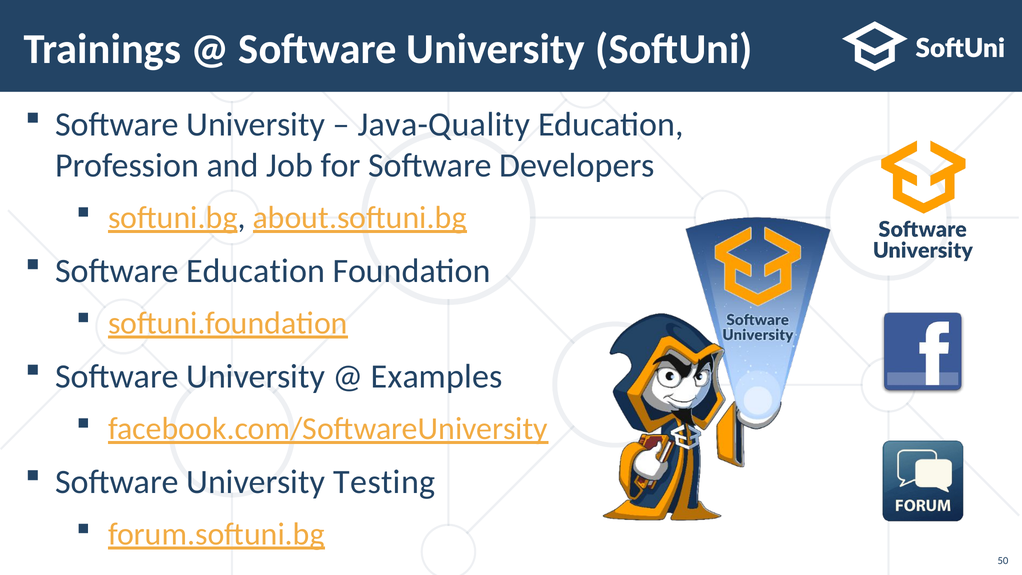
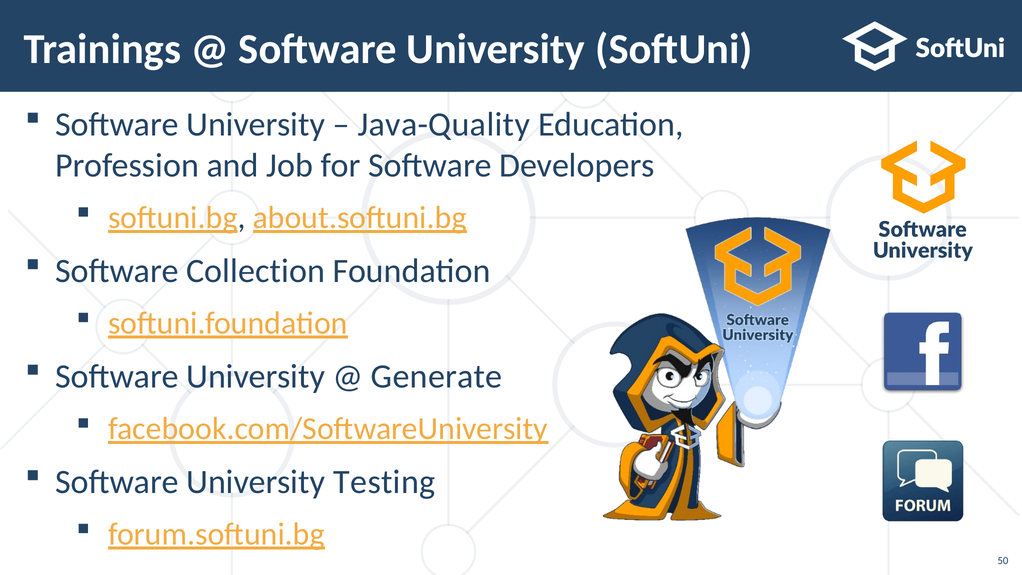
Software Education: Education -> Collection
Examples: Examples -> Generate
